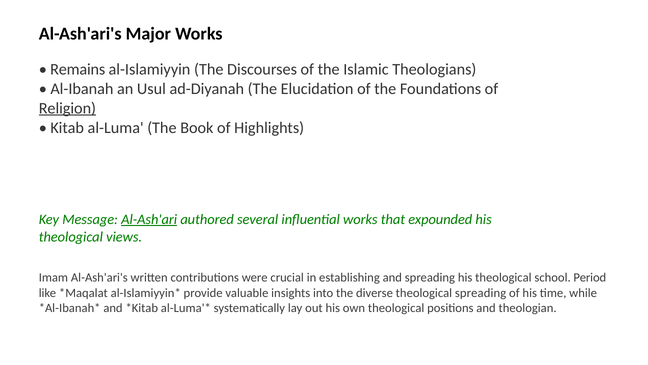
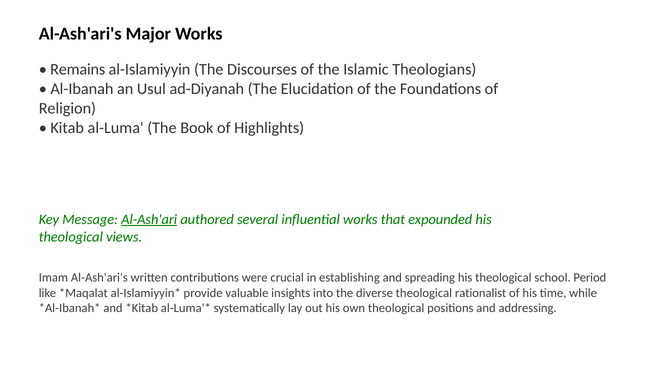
Religion underline: present -> none
theological spreading: spreading -> rationalist
theologian: theologian -> addressing
